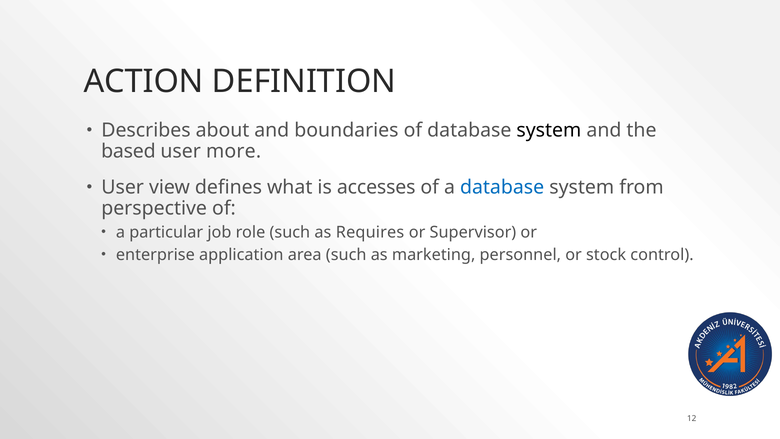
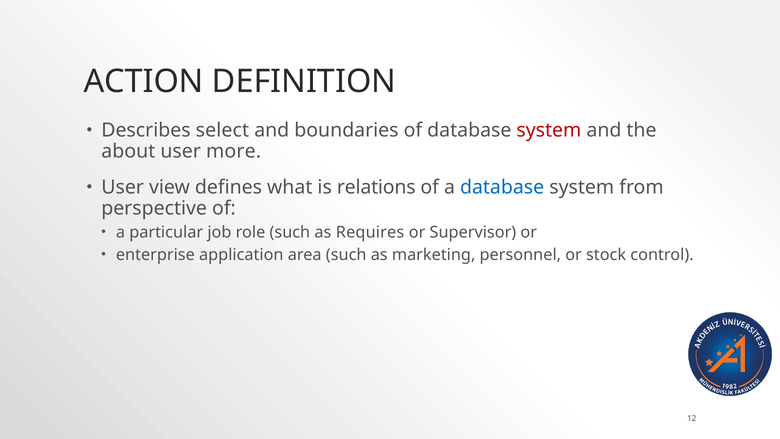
about: about -> select
system at (549, 130) colour: black -> red
based: based -> about
accesses: accesses -> relations
